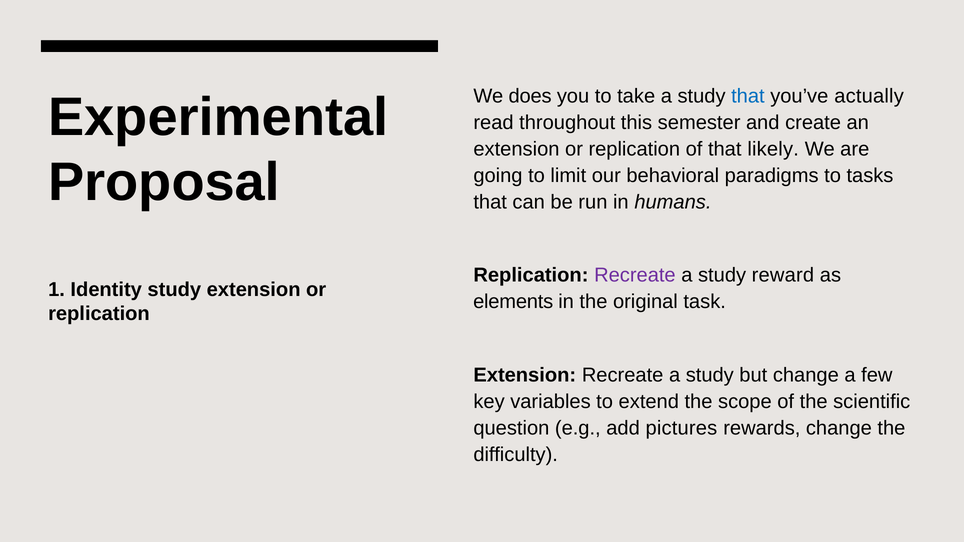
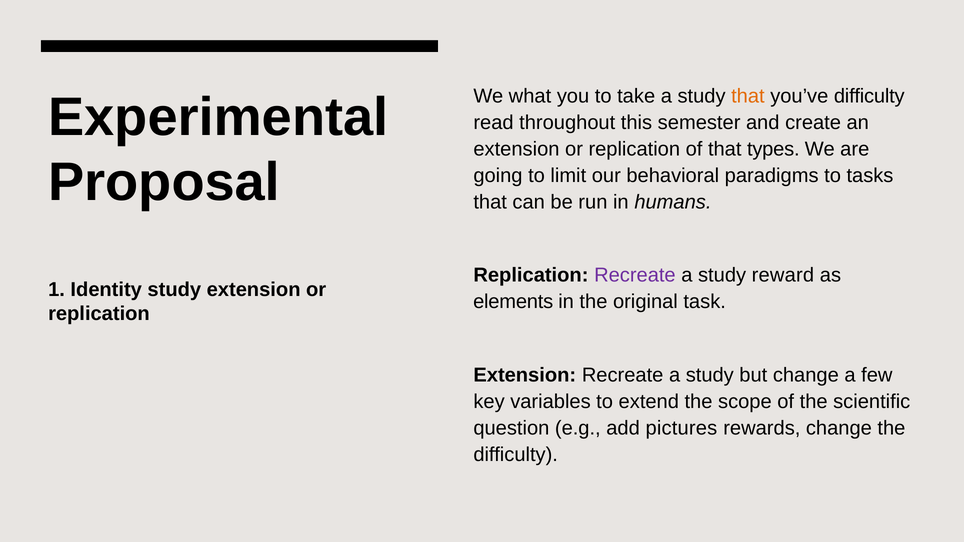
does: does -> what
that at (748, 96) colour: blue -> orange
you’ve actually: actually -> difficulty
likely: likely -> types
